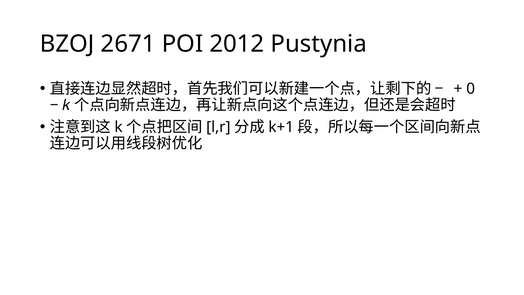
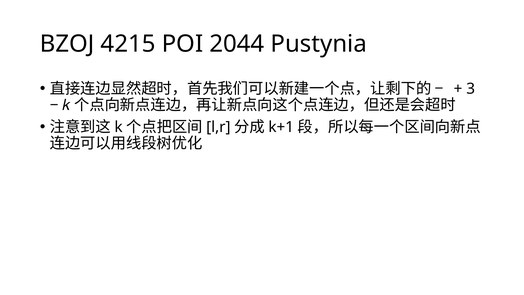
2671: 2671 -> 4215
2012: 2012 -> 2044
0: 0 -> 3
